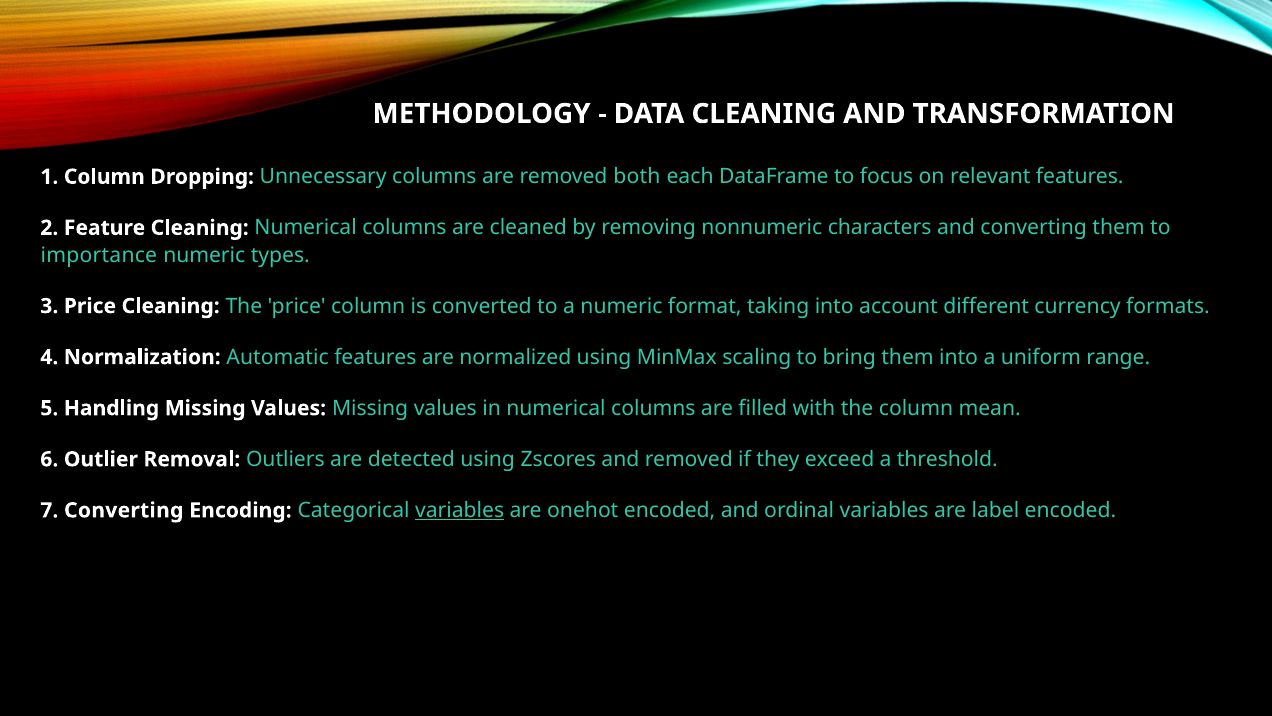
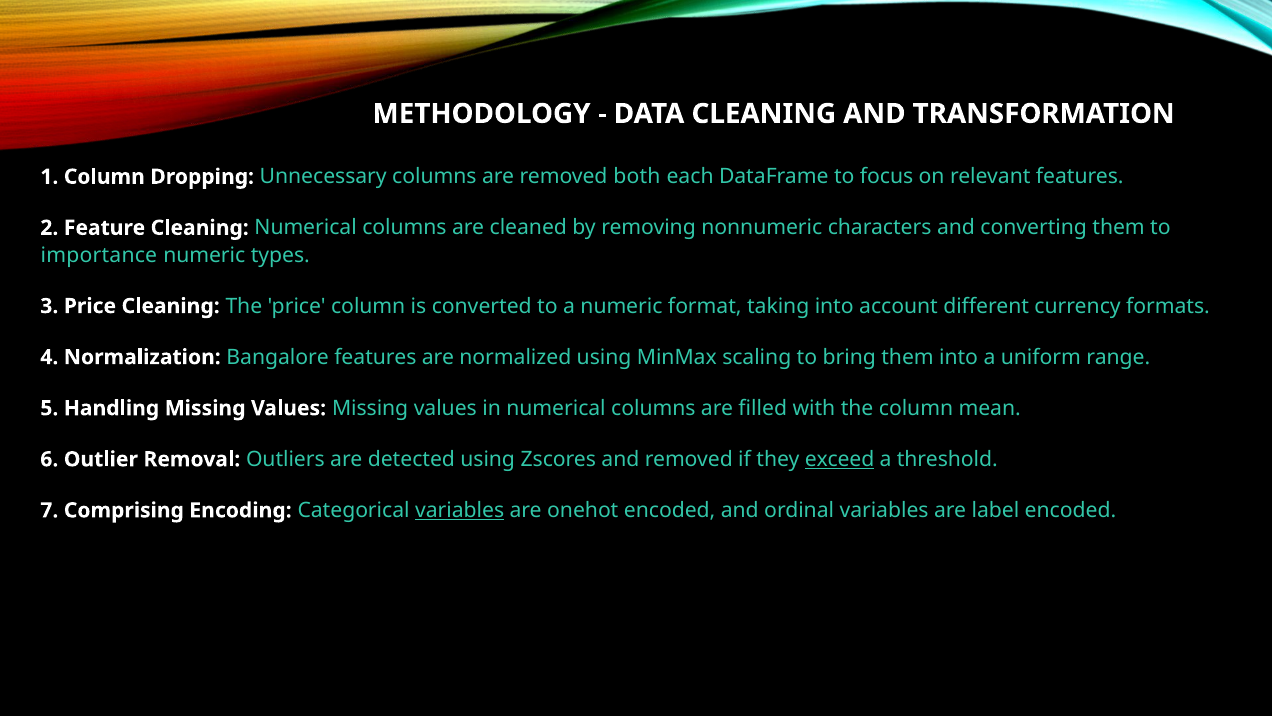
Automatic: Automatic -> Bangalore
exceed underline: none -> present
7 Converting: Converting -> Comprising
